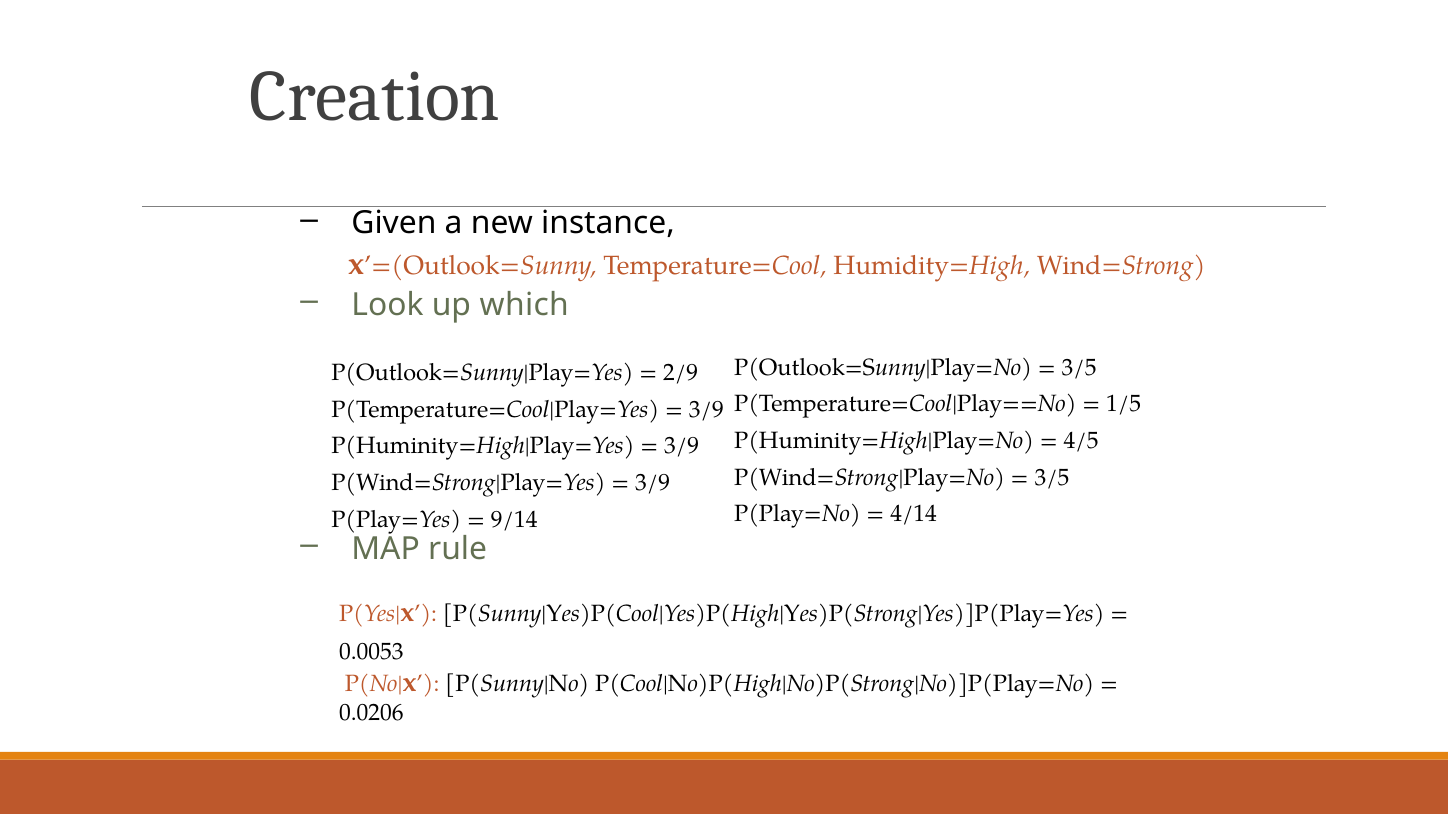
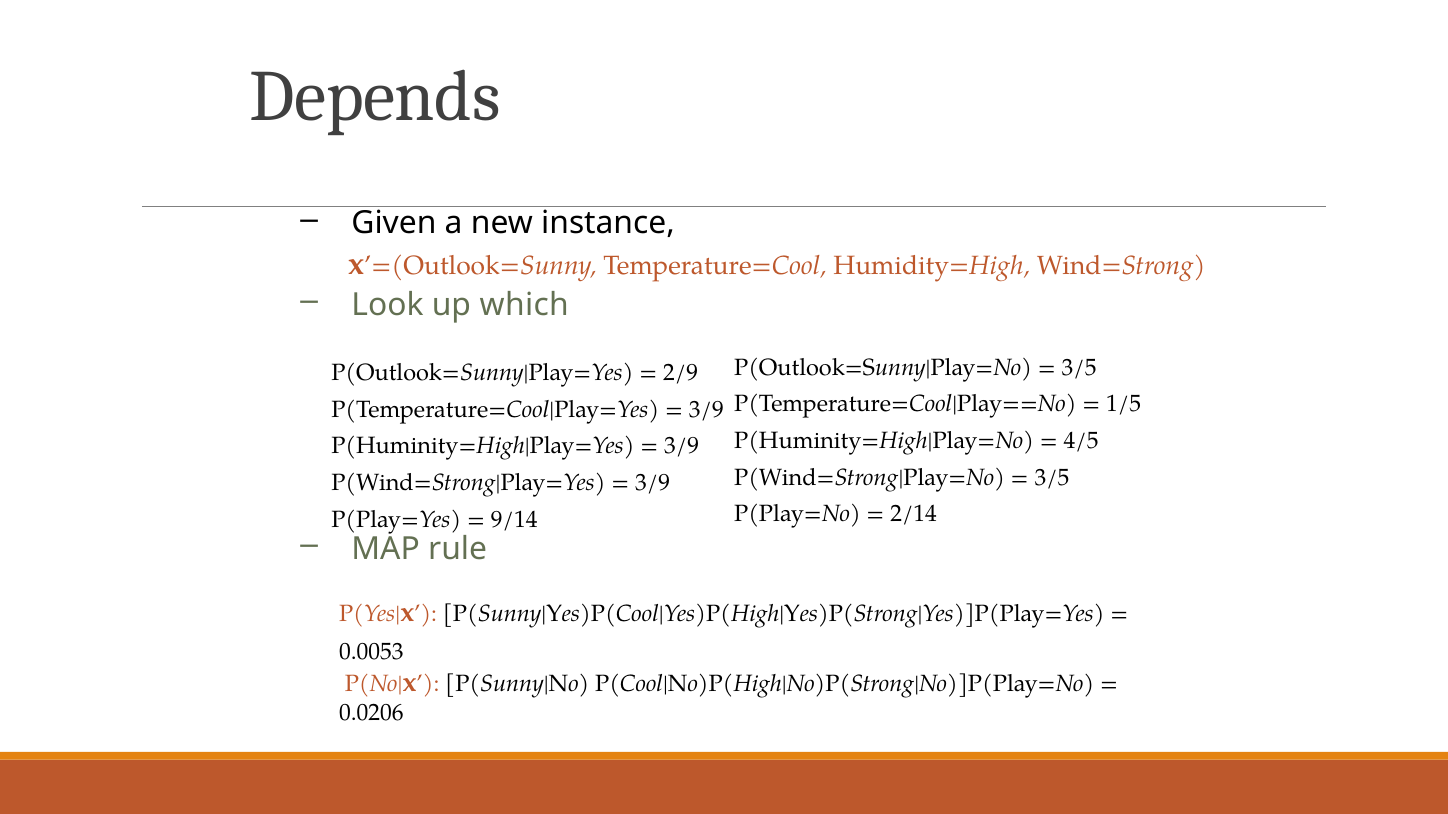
Creation: Creation -> Depends
4/14: 4/14 -> 2/14
